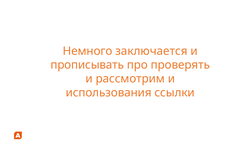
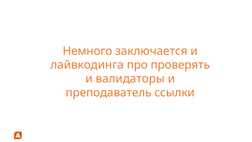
прописывать: прописывать -> лайвкодинга
рассмотрим: рассмотрим -> валидаторы
использования: использования -> преподаватель
